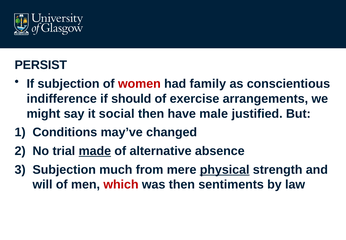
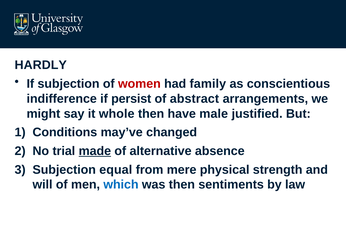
PERSIST: PERSIST -> HARDLY
should: should -> persist
exercise: exercise -> abstract
social: social -> whole
much: much -> equal
physical underline: present -> none
which colour: red -> blue
